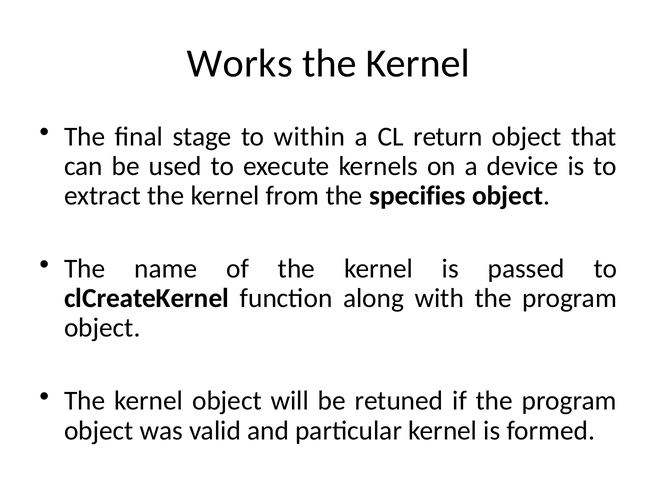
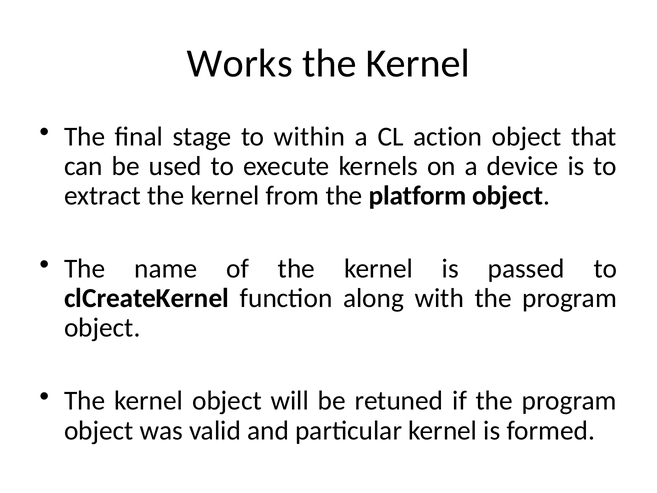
return: return -> action
specifies: specifies -> platform
